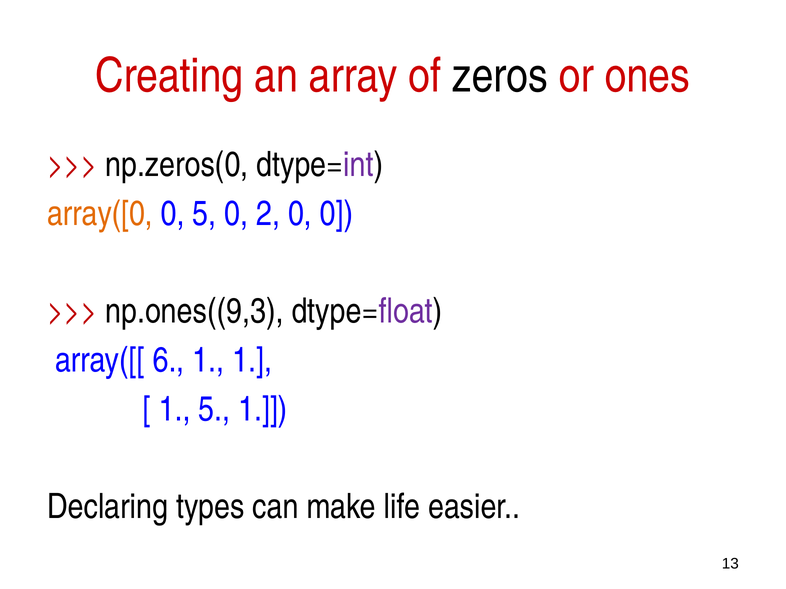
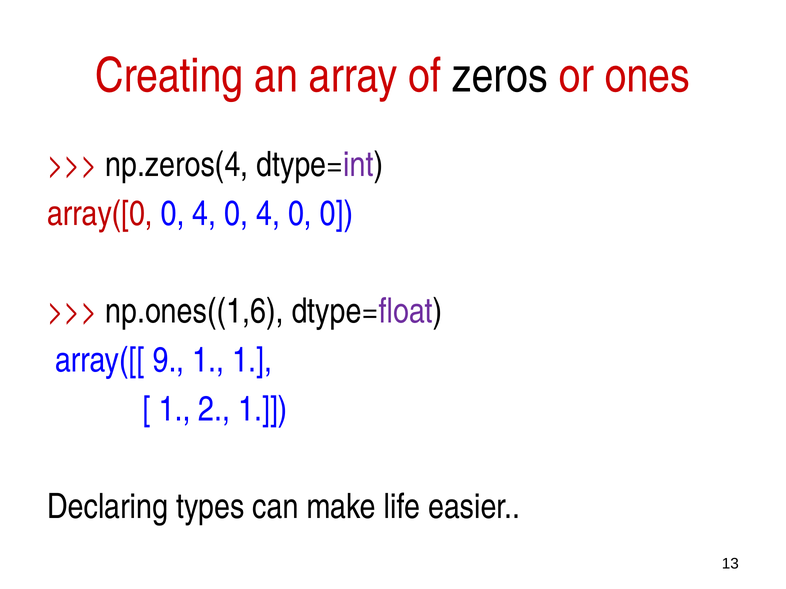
np.zeros(0: np.zeros(0 -> np.zeros(4
array([0 colour: orange -> red
5 at (204, 214): 5 -> 4
2 at (268, 214): 2 -> 4
np.ones((9,3: np.ones((9,3 -> np.ones((1,6
6: 6 -> 9
1 5: 5 -> 2
